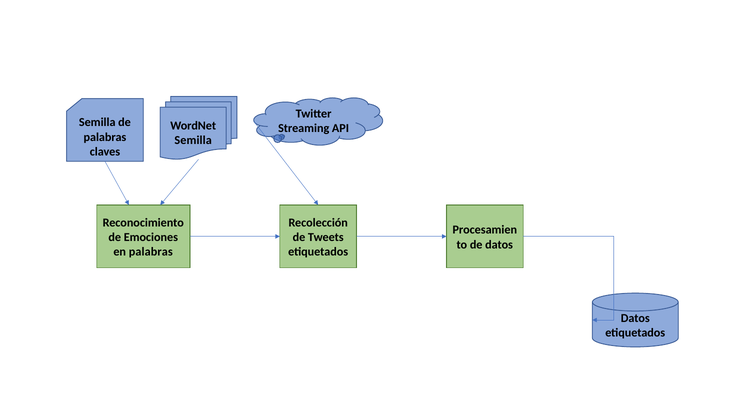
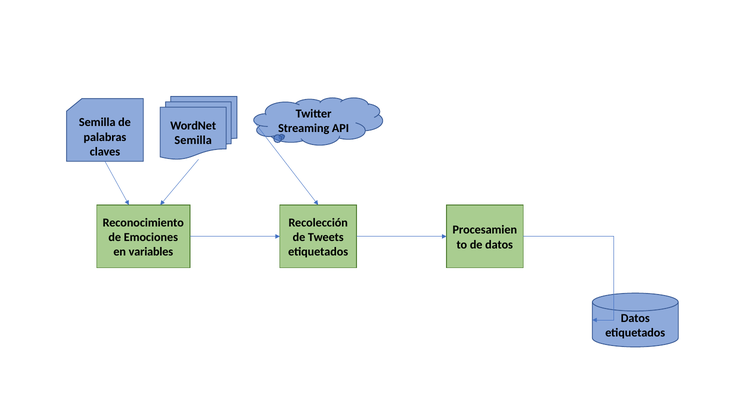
en palabras: palabras -> variables
